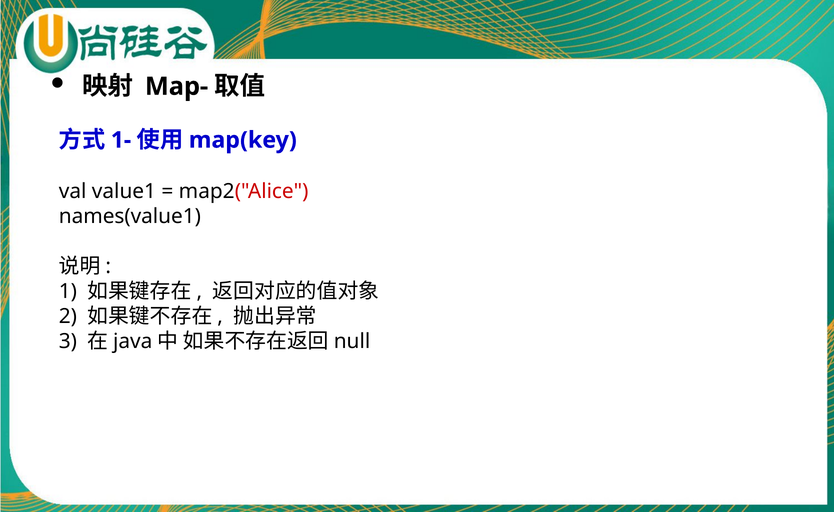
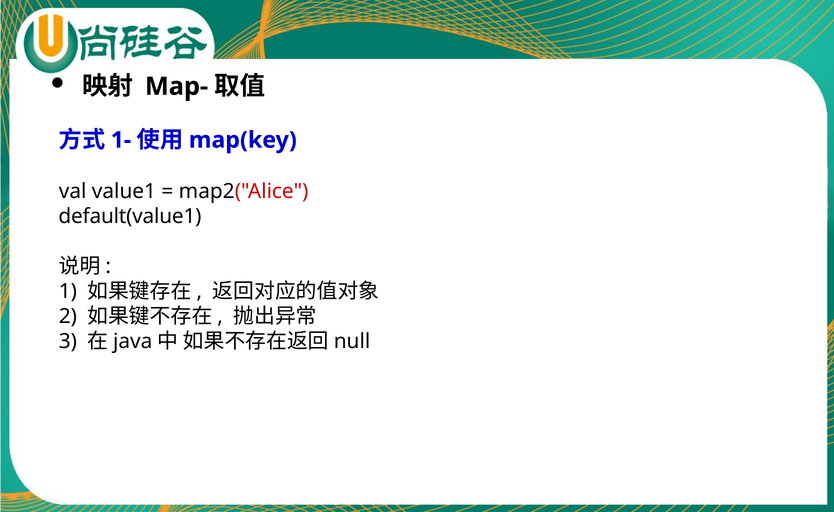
names(value1: names(value1 -> default(value1
